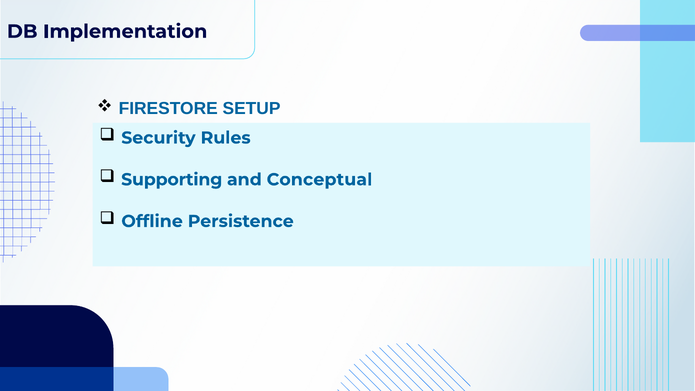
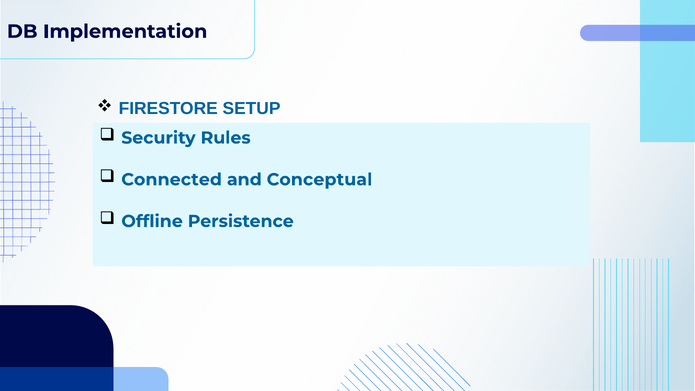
Supporting: Supporting -> Connected
